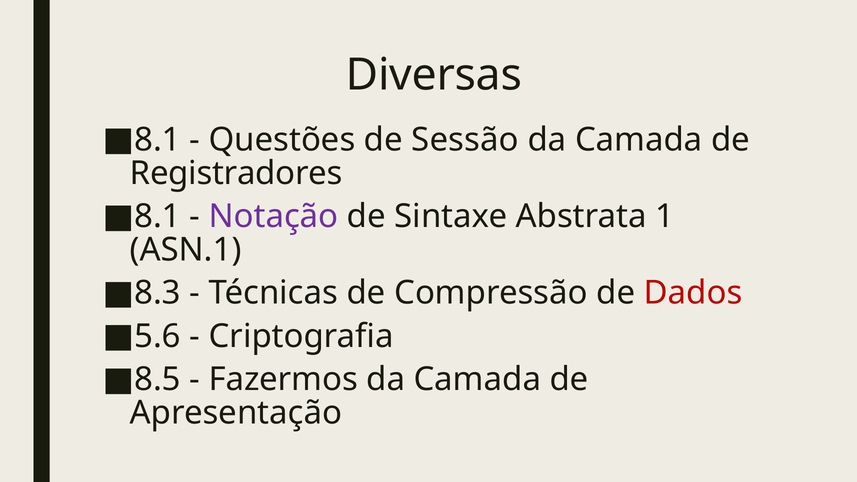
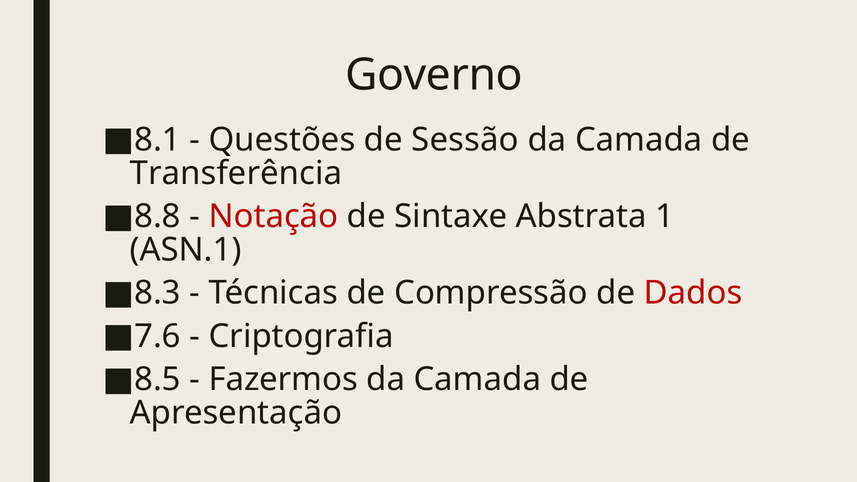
Diversas: Diversas -> Governo
Registradores: Registradores -> Transferência
8.1 at (158, 216): 8.1 -> 8.8
Notação colour: purple -> red
5.6: 5.6 -> 7.6
